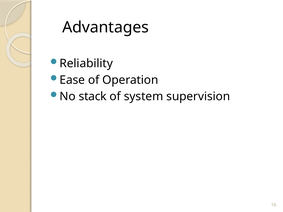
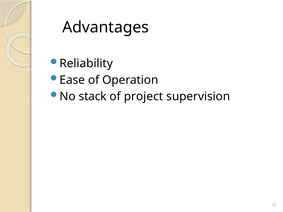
system: system -> project
